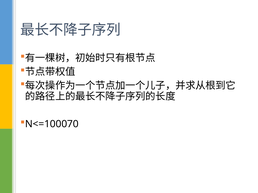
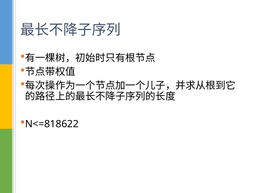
N<=100070: N<=100070 -> N<=818622
